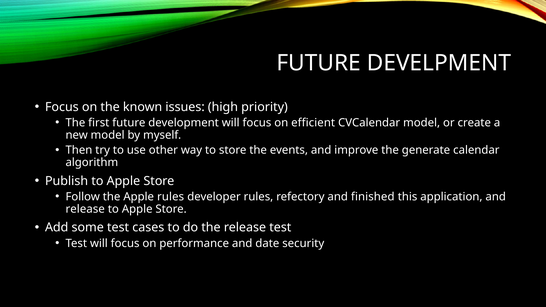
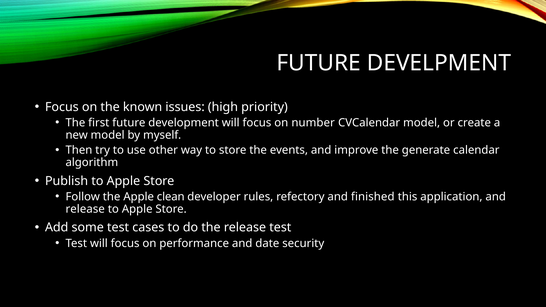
efficient: efficient -> number
Apple rules: rules -> clean
